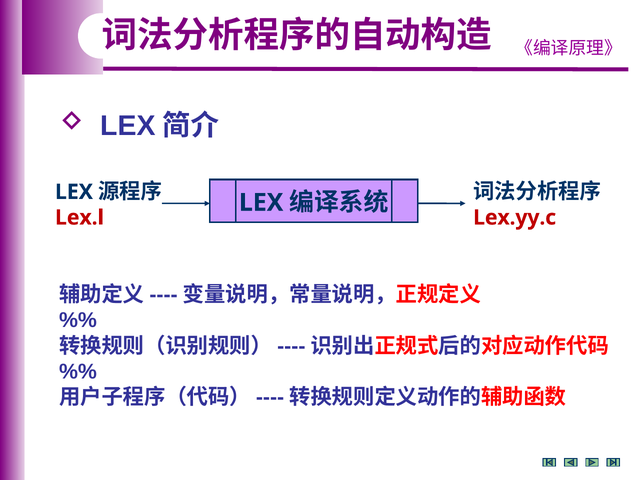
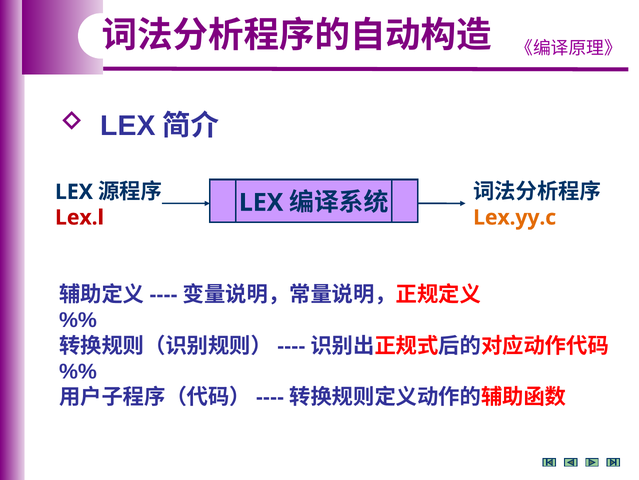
Lex.yy.c colour: red -> orange
